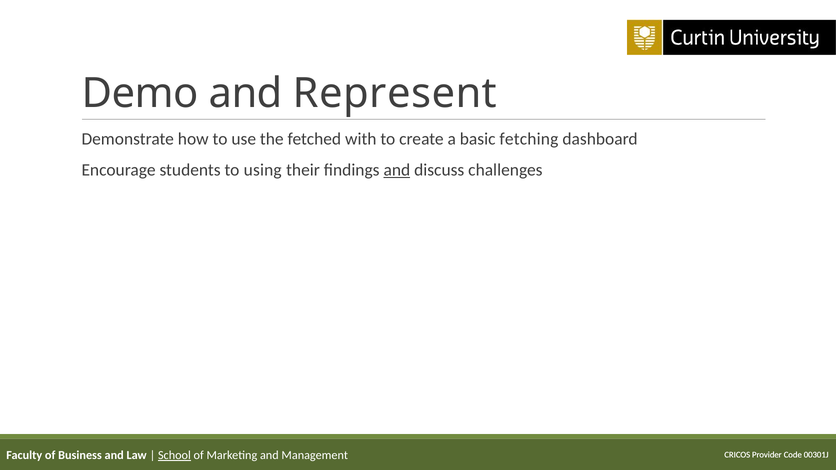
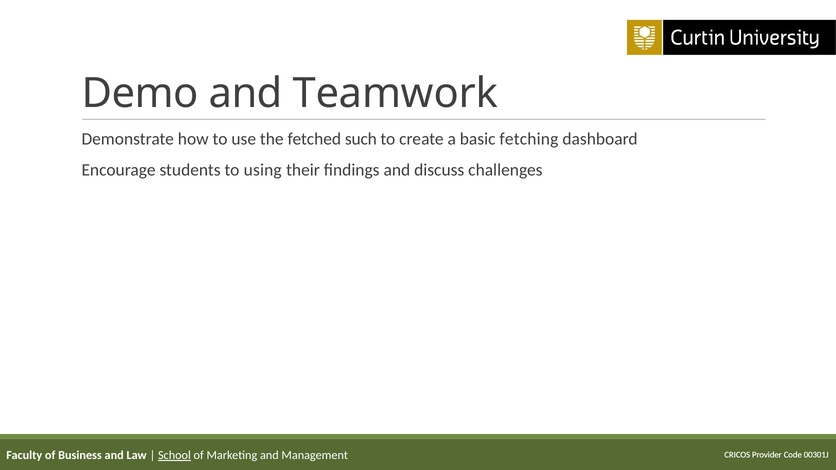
Represent: Represent -> Teamwork
with: with -> such
and at (397, 170) underline: present -> none
